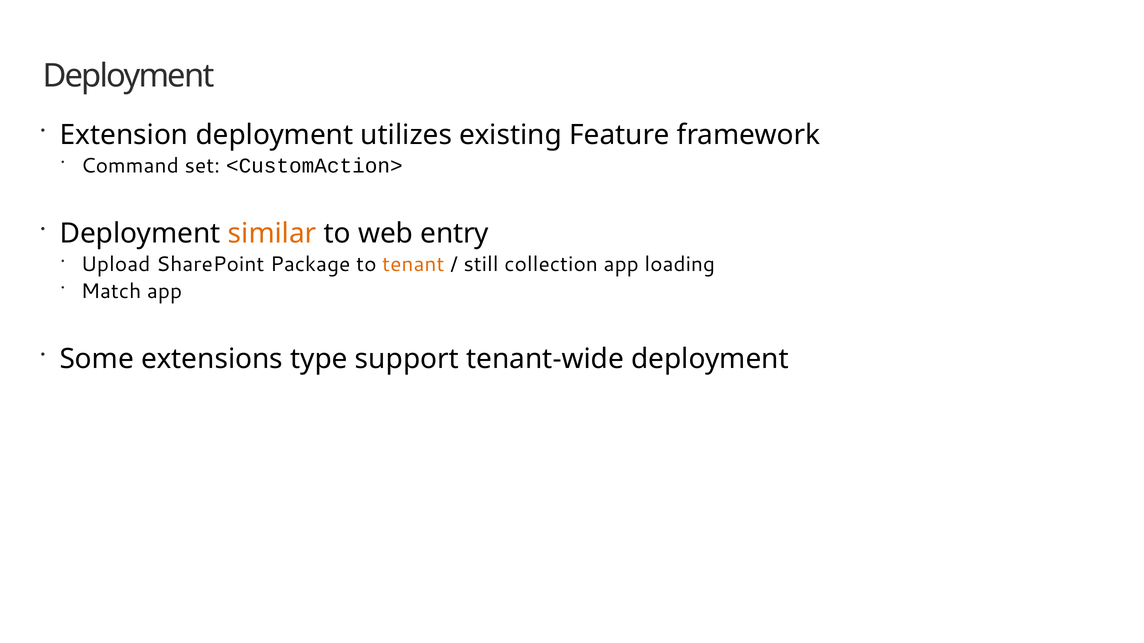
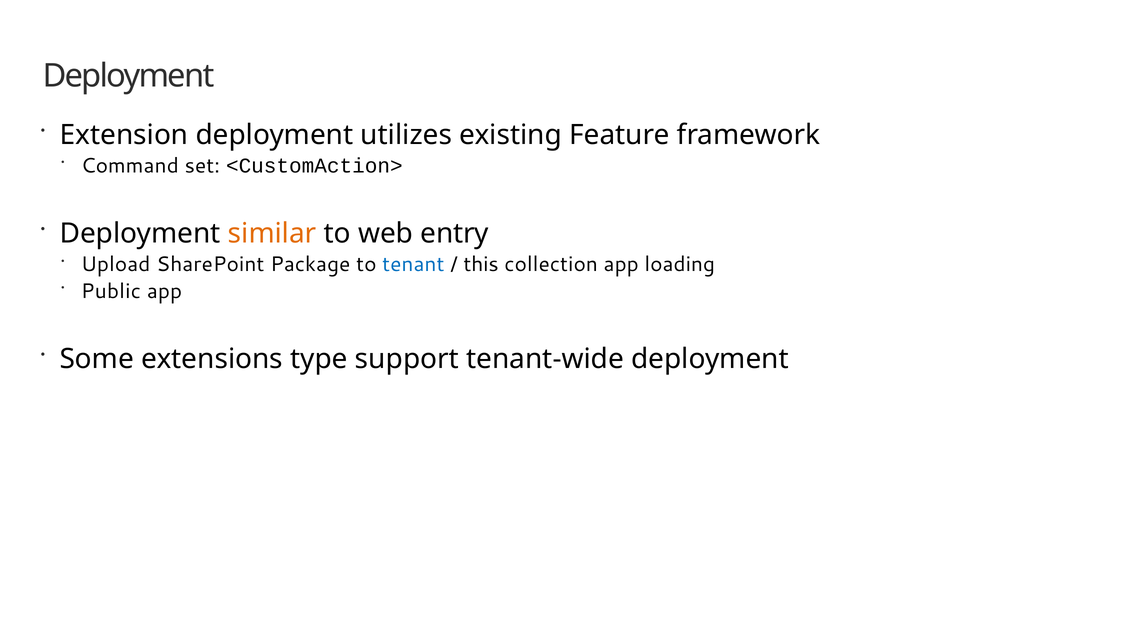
tenant colour: orange -> blue
still: still -> this
Match: Match -> Public
